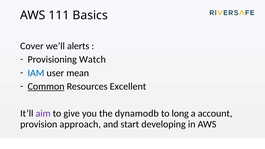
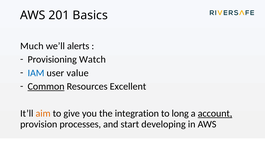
111: 111 -> 201
Cover: Cover -> Much
mean: mean -> value
aim colour: purple -> orange
dynamodb: dynamodb -> integration
account underline: none -> present
approach: approach -> processes
